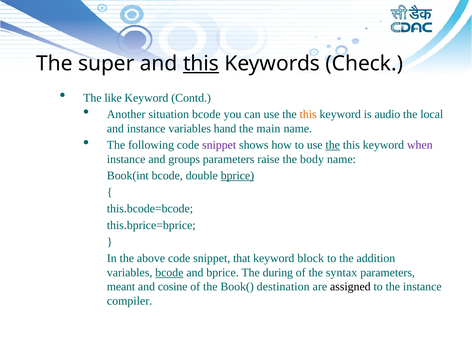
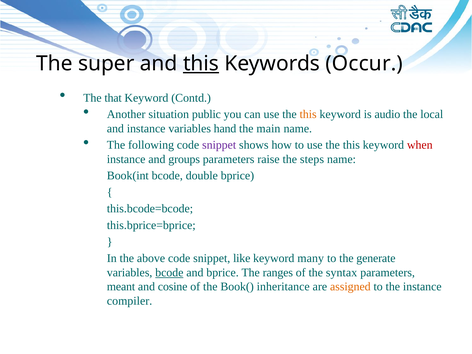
Check: Check -> Occur
like: like -> that
situation bcode: bcode -> public
the at (333, 145) underline: present -> none
when colour: purple -> red
body: body -> steps
bprice at (237, 176) underline: present -> none
that: that -> like
block: block -> many
addition: addition -> generate
during: during -> ranges
destination: destination -> inheritance
assigned colour: black -> orange
